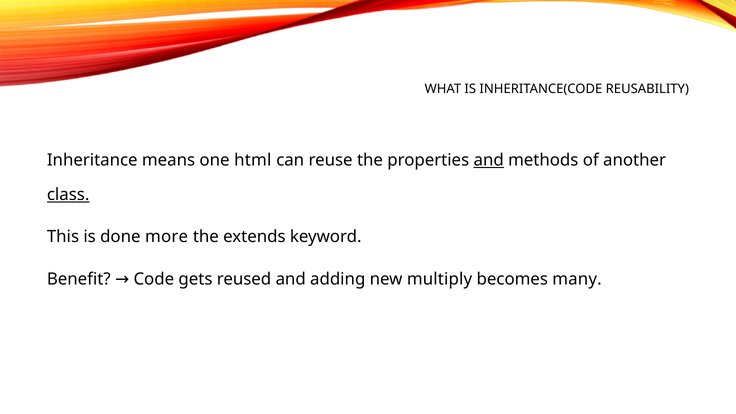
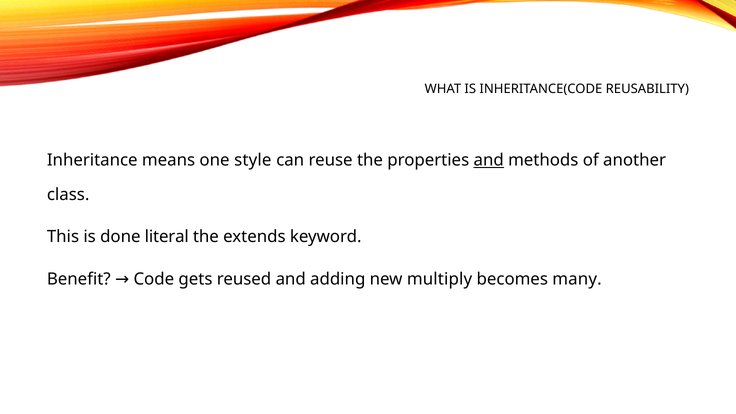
html: html -> style
class underline: present -> none
more: more -> literal
